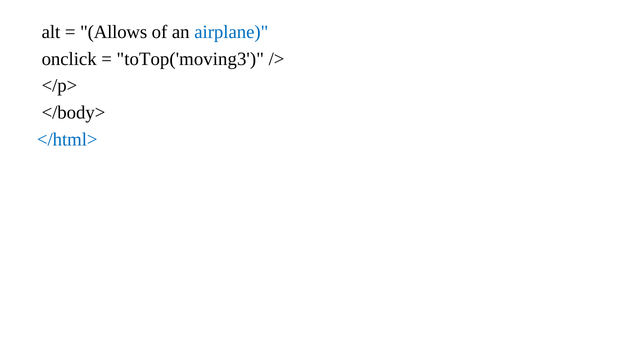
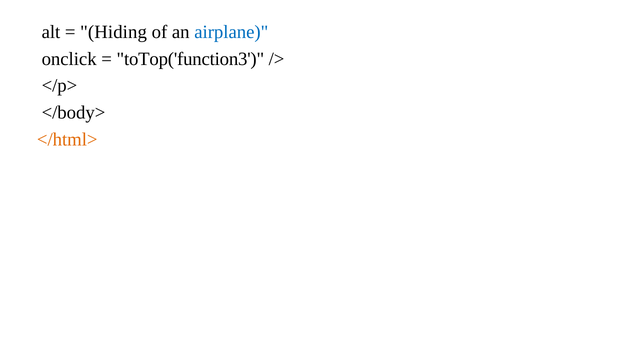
Allows: Allows -> Hiding
toTop('moving3: toTop('moving3 -> toTop('function3
</html> colour: blue -> orange
